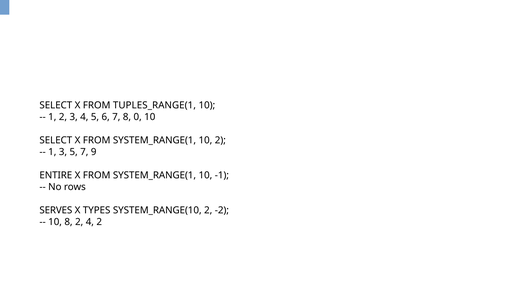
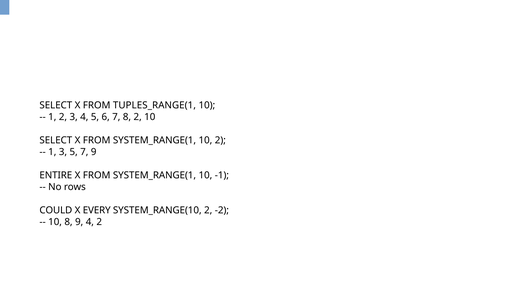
8 0: 0 -> 2
SERVES: SERVES -> COULD
TYPES: TYPES -> EVERY
8 2: 2 -> 9
